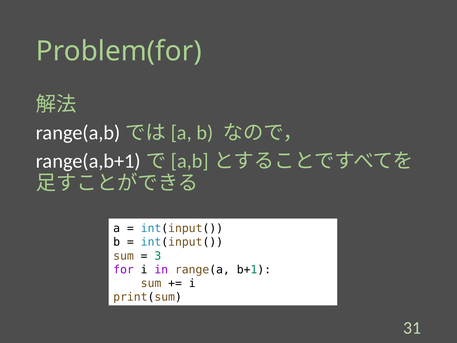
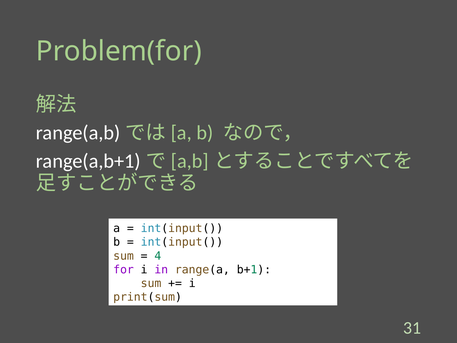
3: 3 -> 4
